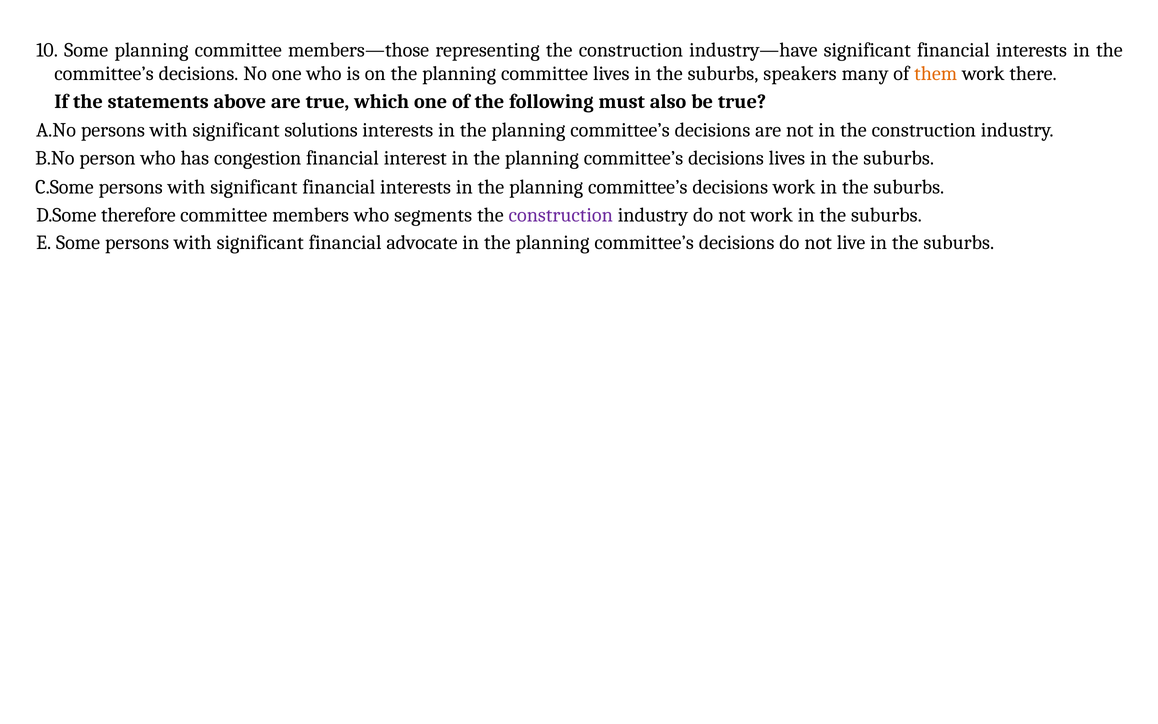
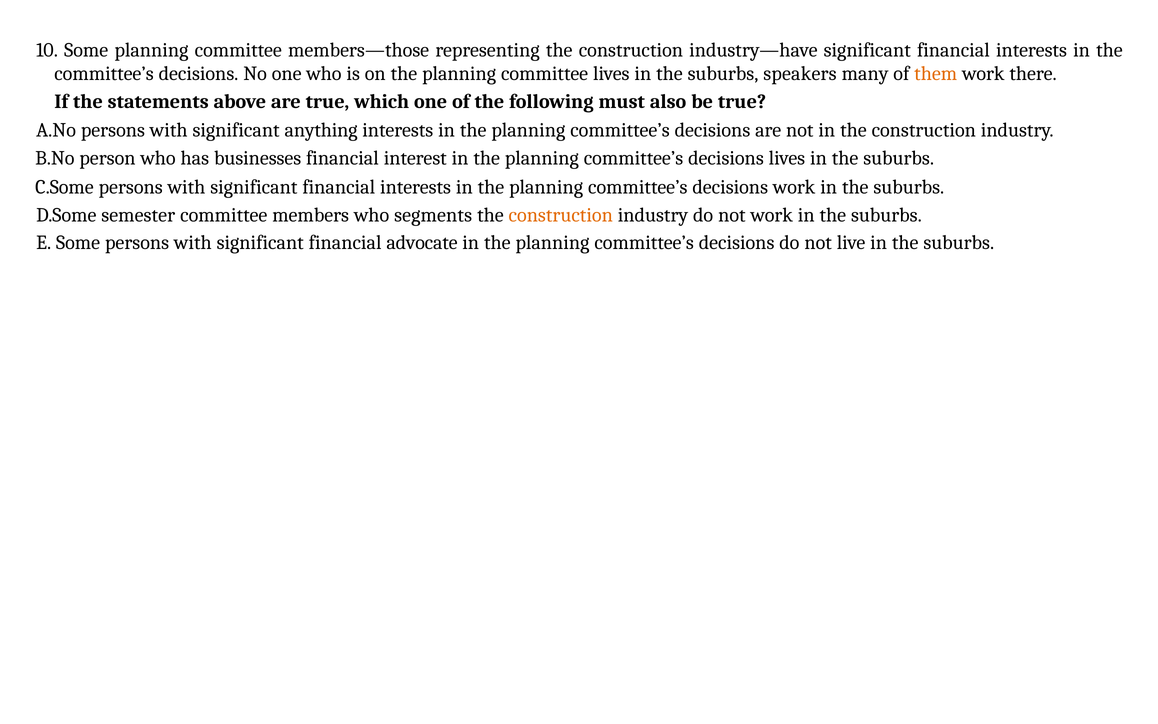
solutions: solutions -> anything
congestion: congestion -> businesses
therefore: therefore -> semester
construction at (561, 215) colour: purple -> orange
